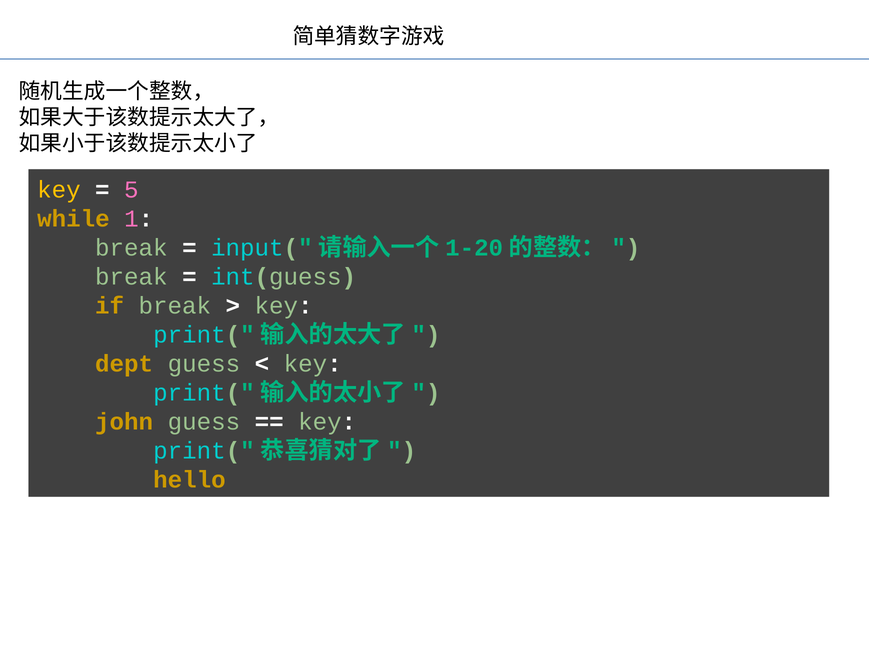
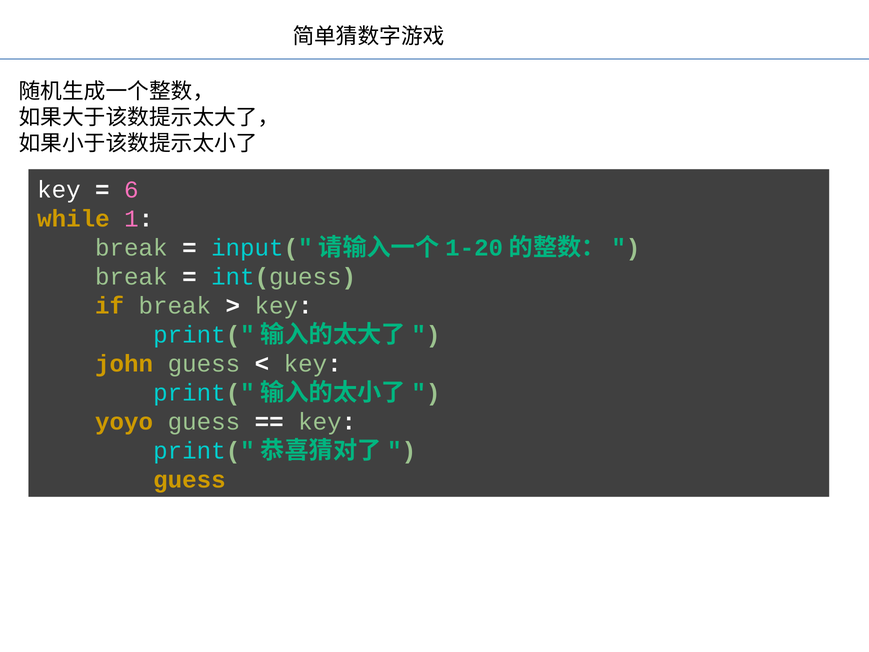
key at (59, 190) colour: yellow -> white
5: 5 -> 6
dept: dept -> john
john: john -> yoyo
hello at (189, 479): hello -> guess
